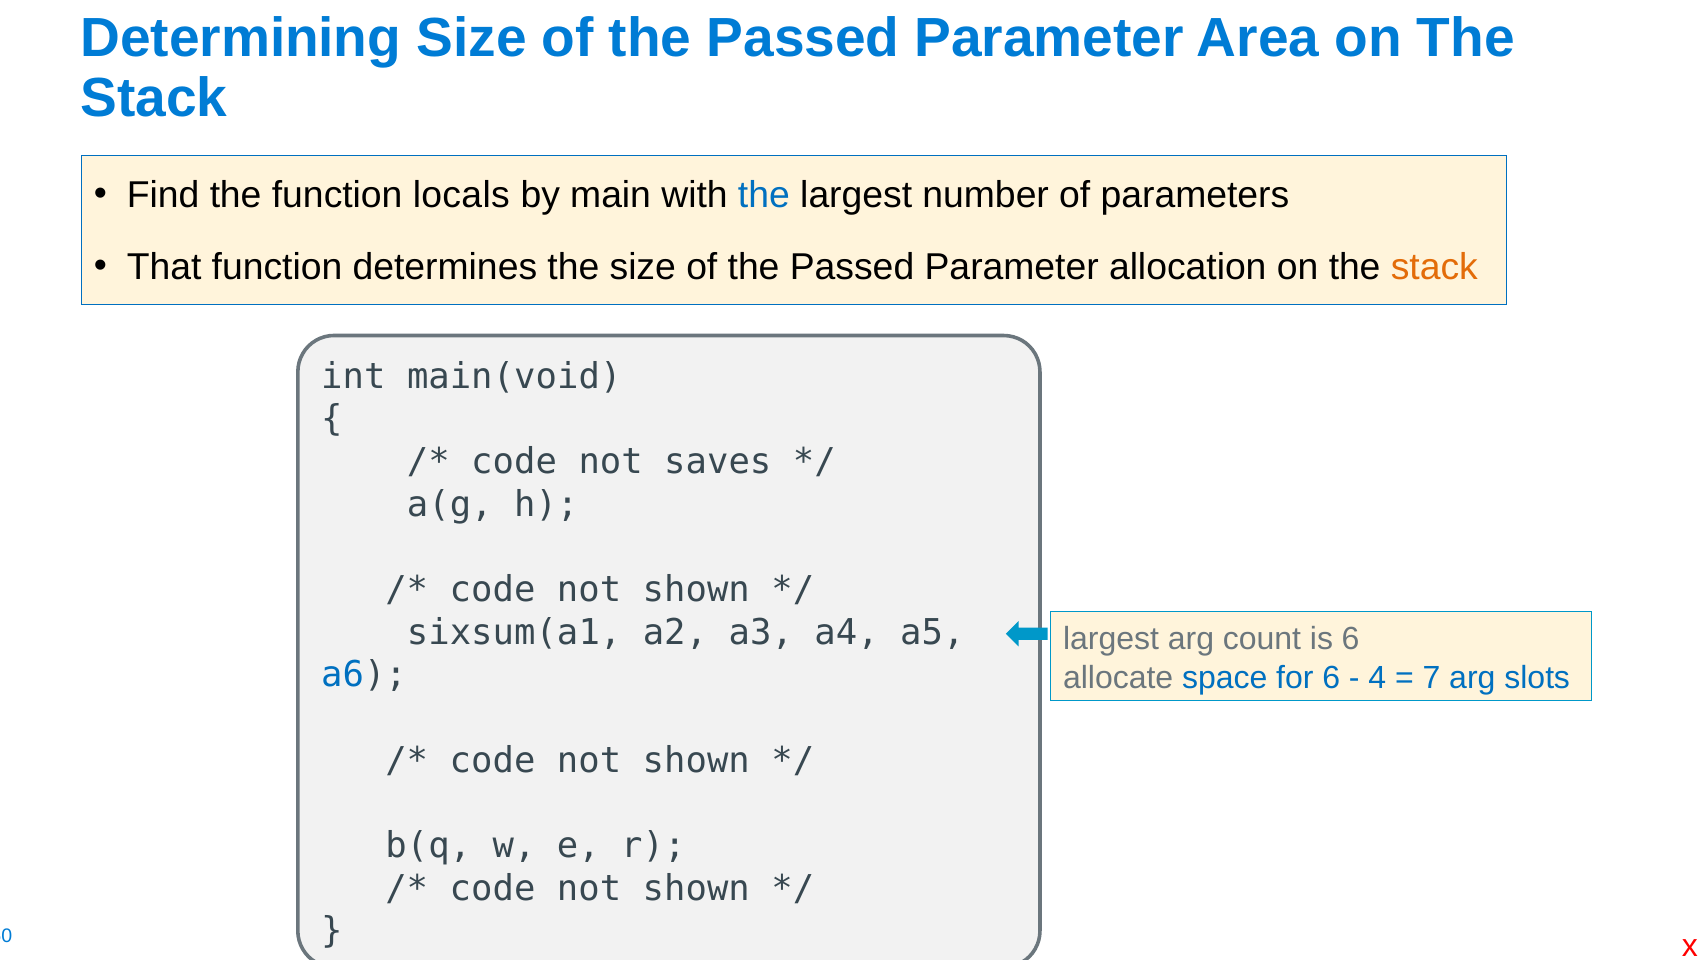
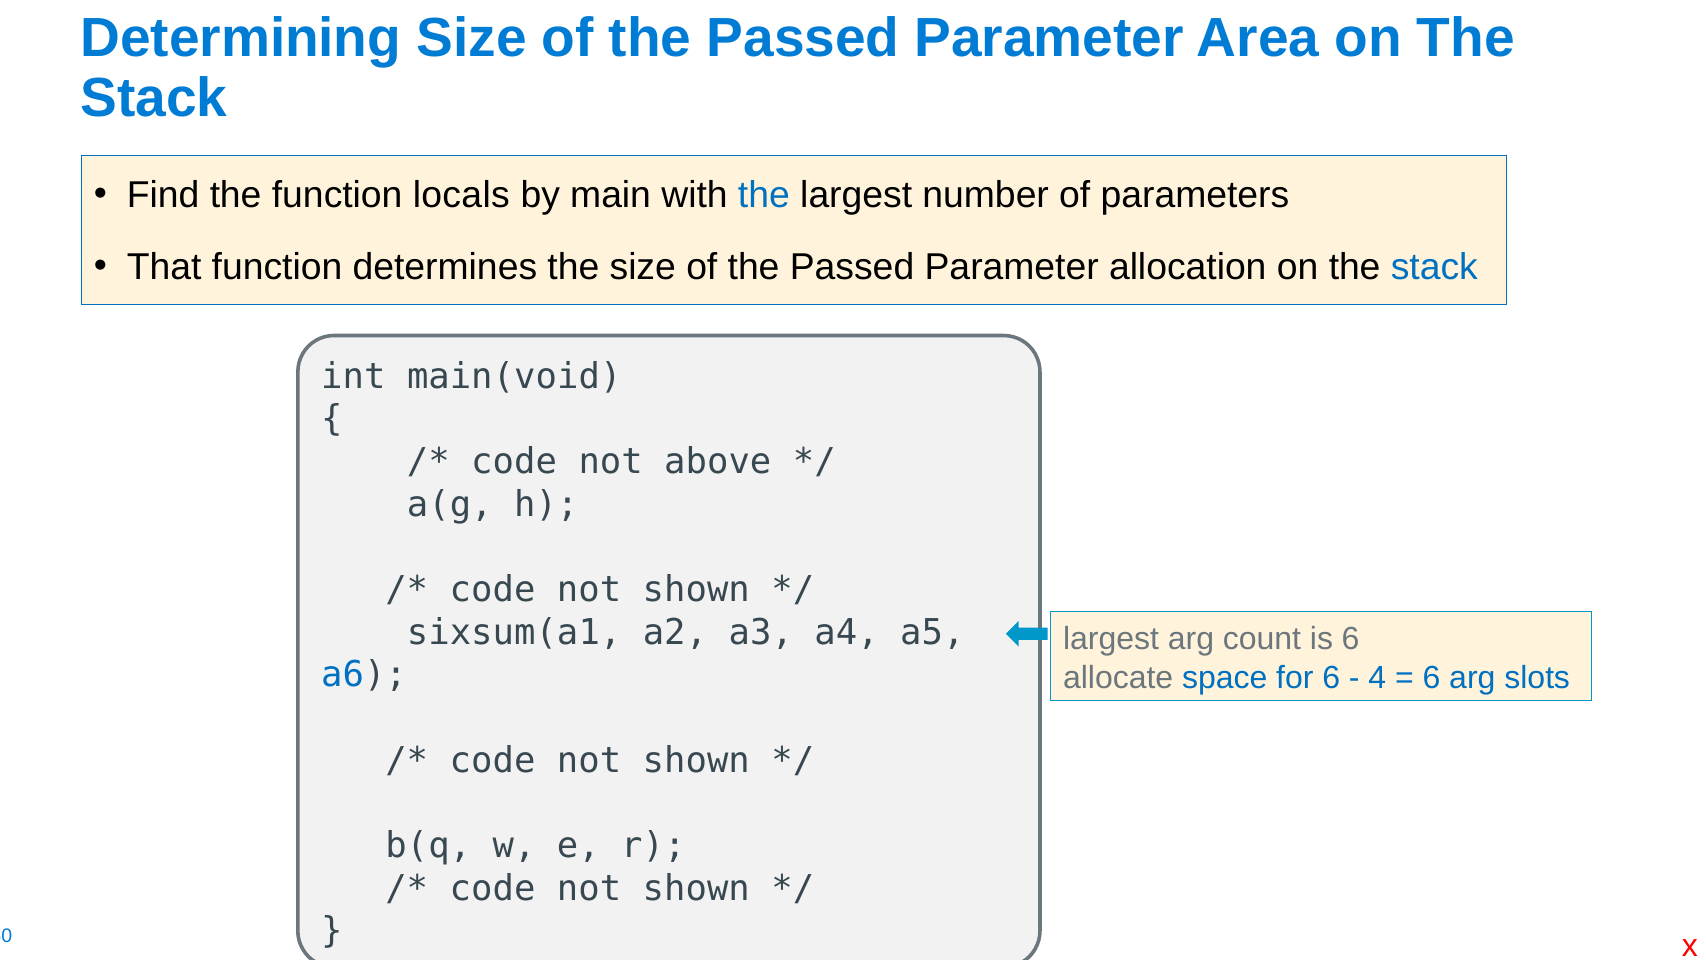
stack at (1434, 267) colour: orange -> blue
saves: saves -> above
7 at (1431, 677): 7 -> 6
